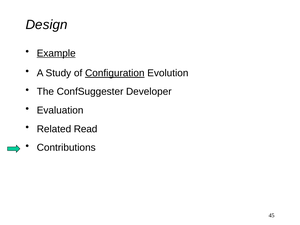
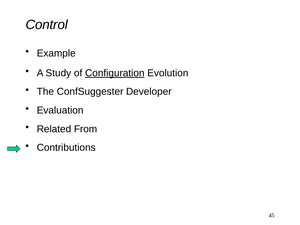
Design: Design -> Control
Example underline: present -> none
Read: Read -> From
